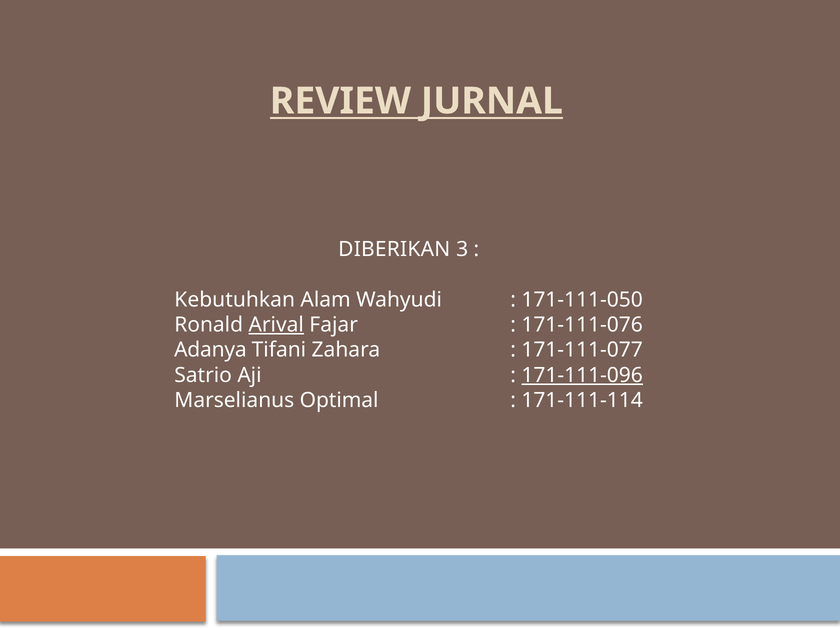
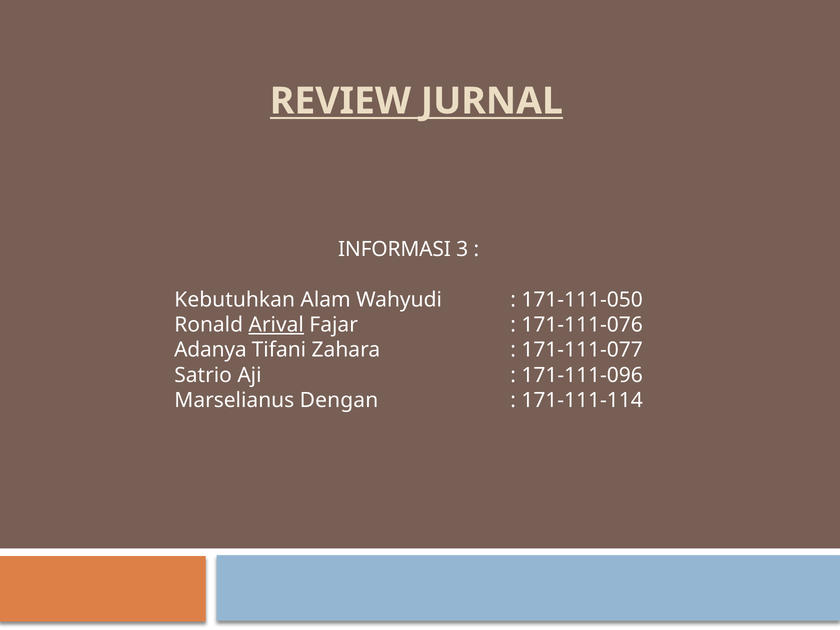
DIBERIKAN: DIBERIKAN -> INFORMASI
171-111-096 underline: present -> none
Optimal: Optimal -> Dengan
